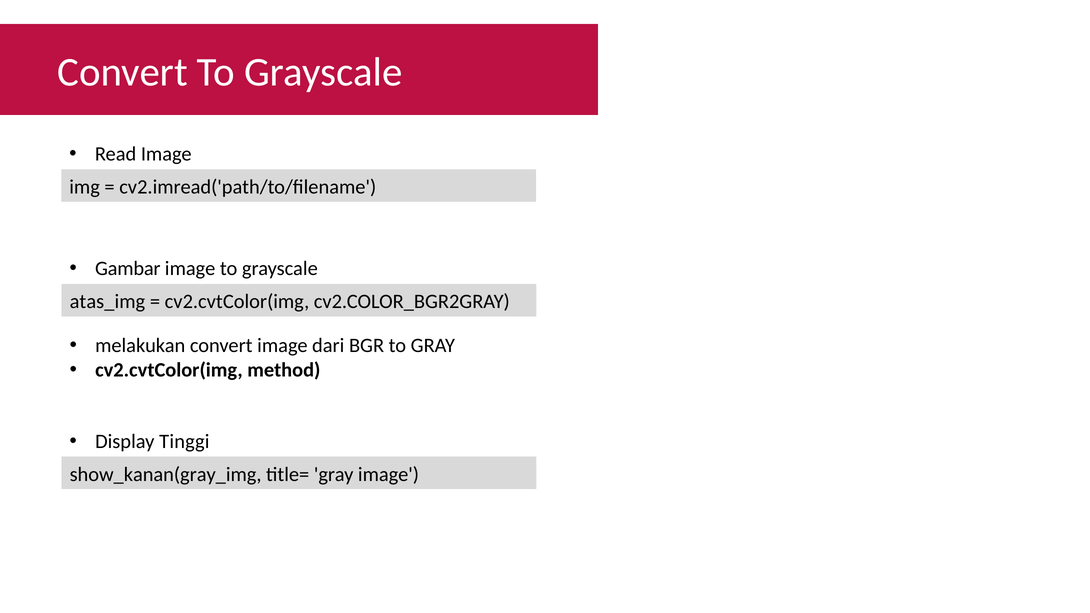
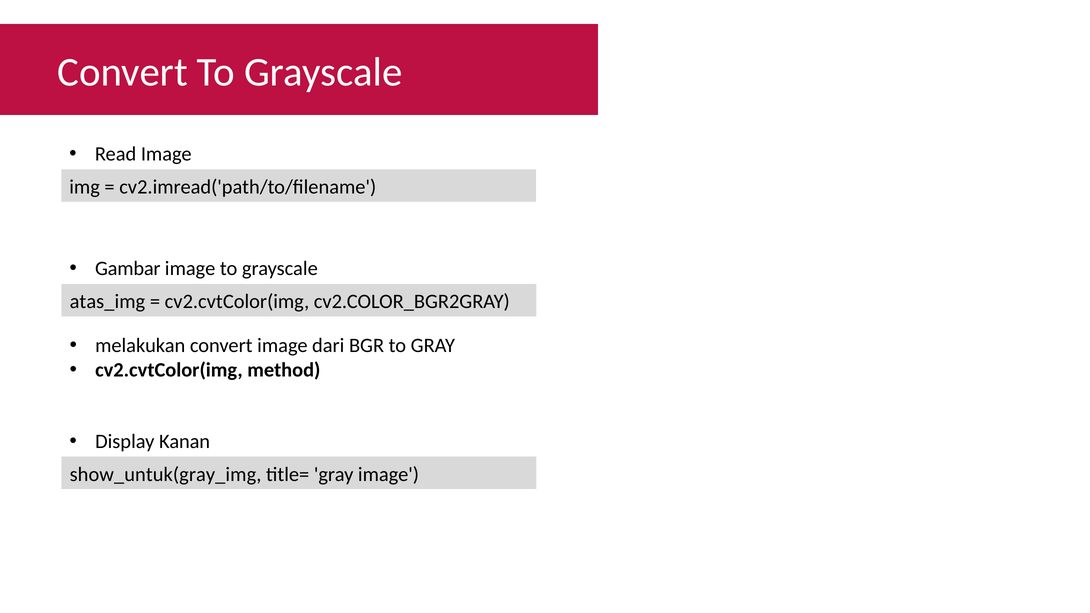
Tinggi: Tinggi -> Kanan
show_kanan(gray_img: show_kanan(gray_img -> show_untuk(gray_img
